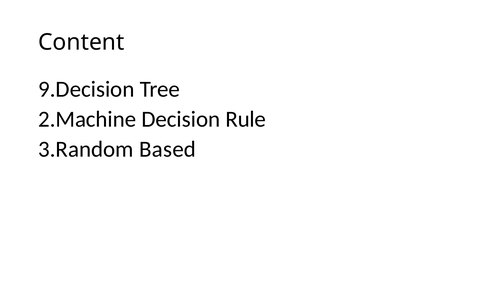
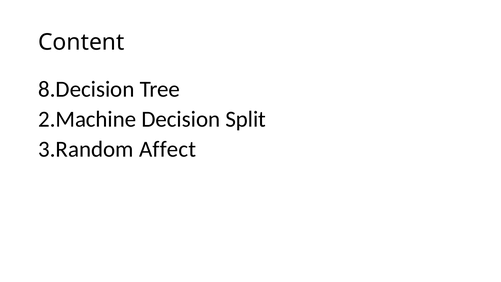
9.Decision: 9.Decision -> 8.Decision
Rule: Rule -> Split
Based: Based -> Affect
